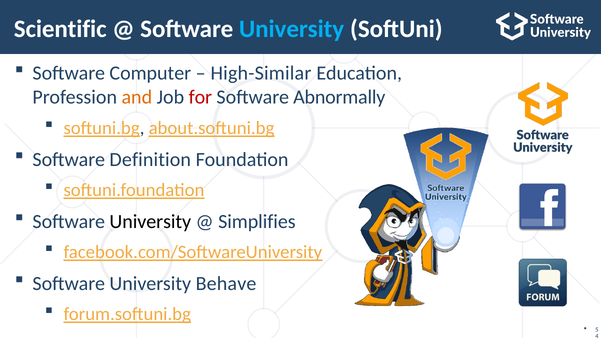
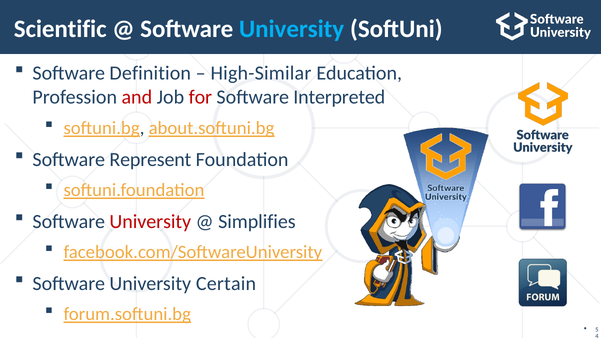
Computer: Computer -> Definition
and colour: orange -> red
Abnormally: Abnormally -> Interpreted
Definition: Definition -> Represent
University at (150, 221) colour: black -> red
Behave: Behave -> Certain
